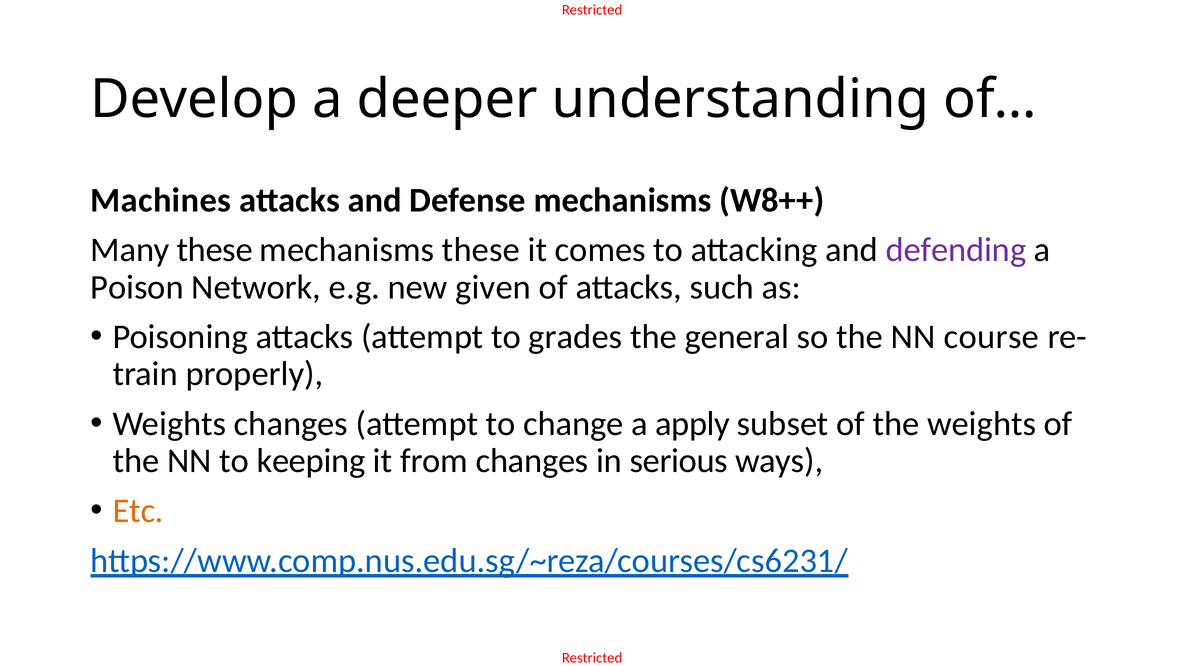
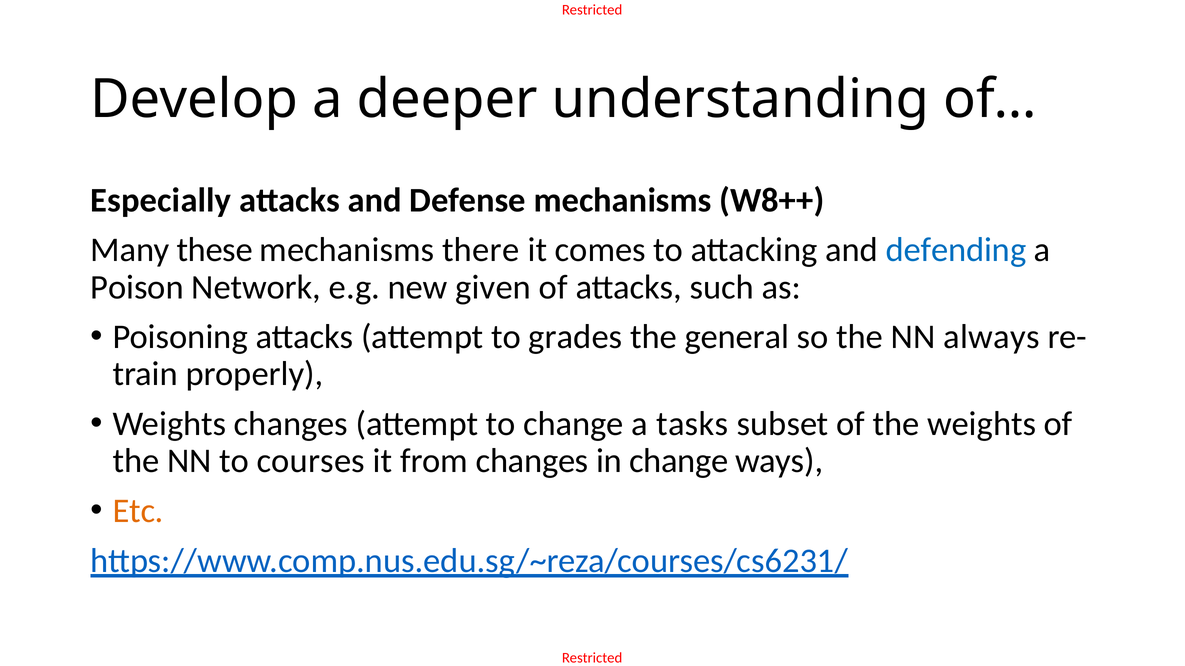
Machines: Machines -> Especially
mechanisms these: these -> there
defending colour: purple -> blue
course: course -> always
apply: apply -> tasks
keeping: keeping -> courses
in serious: serious -> change
